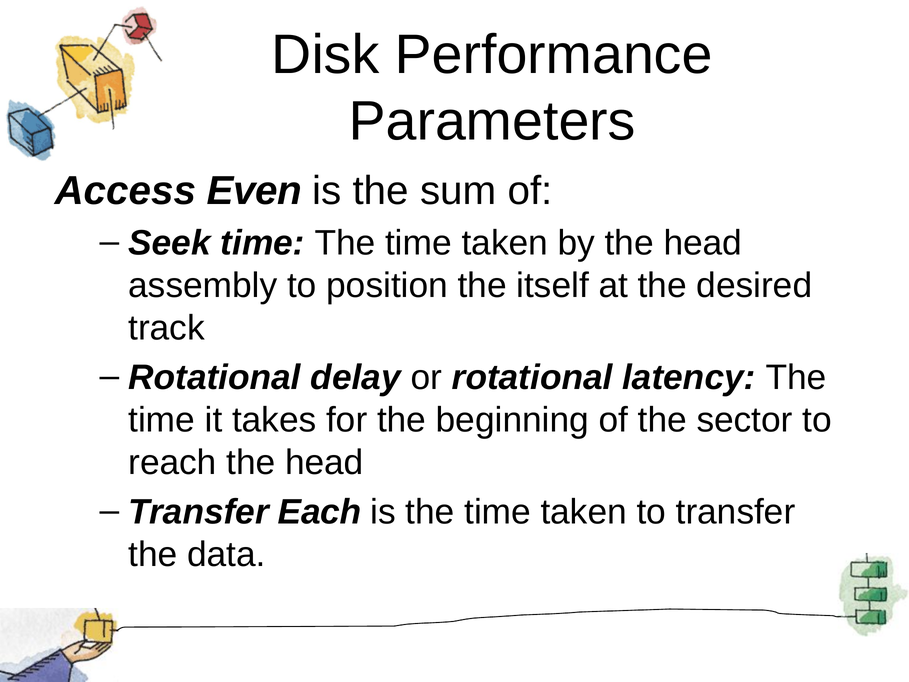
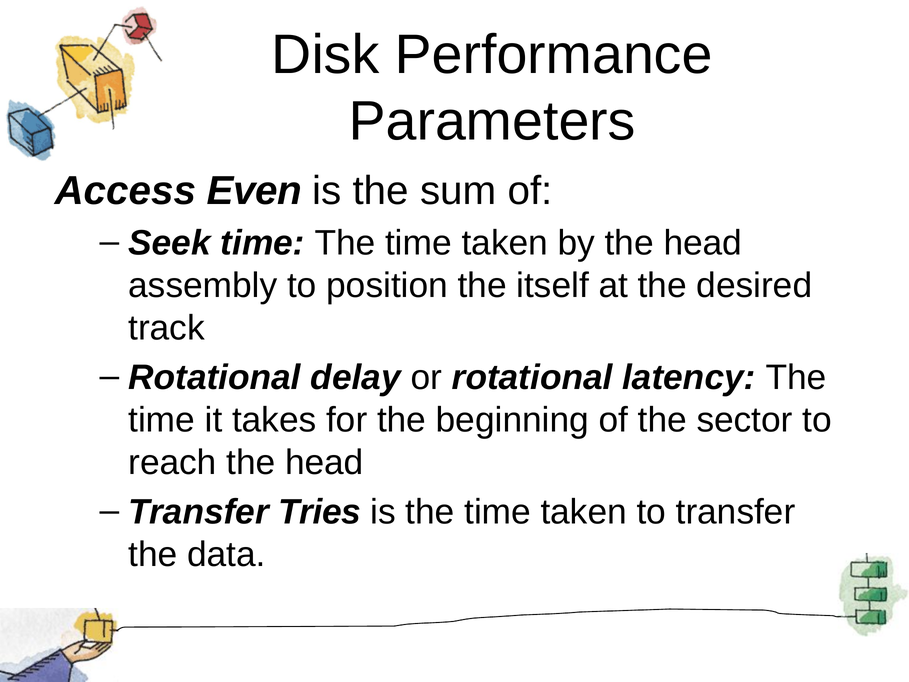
Each: Each -> Tries
